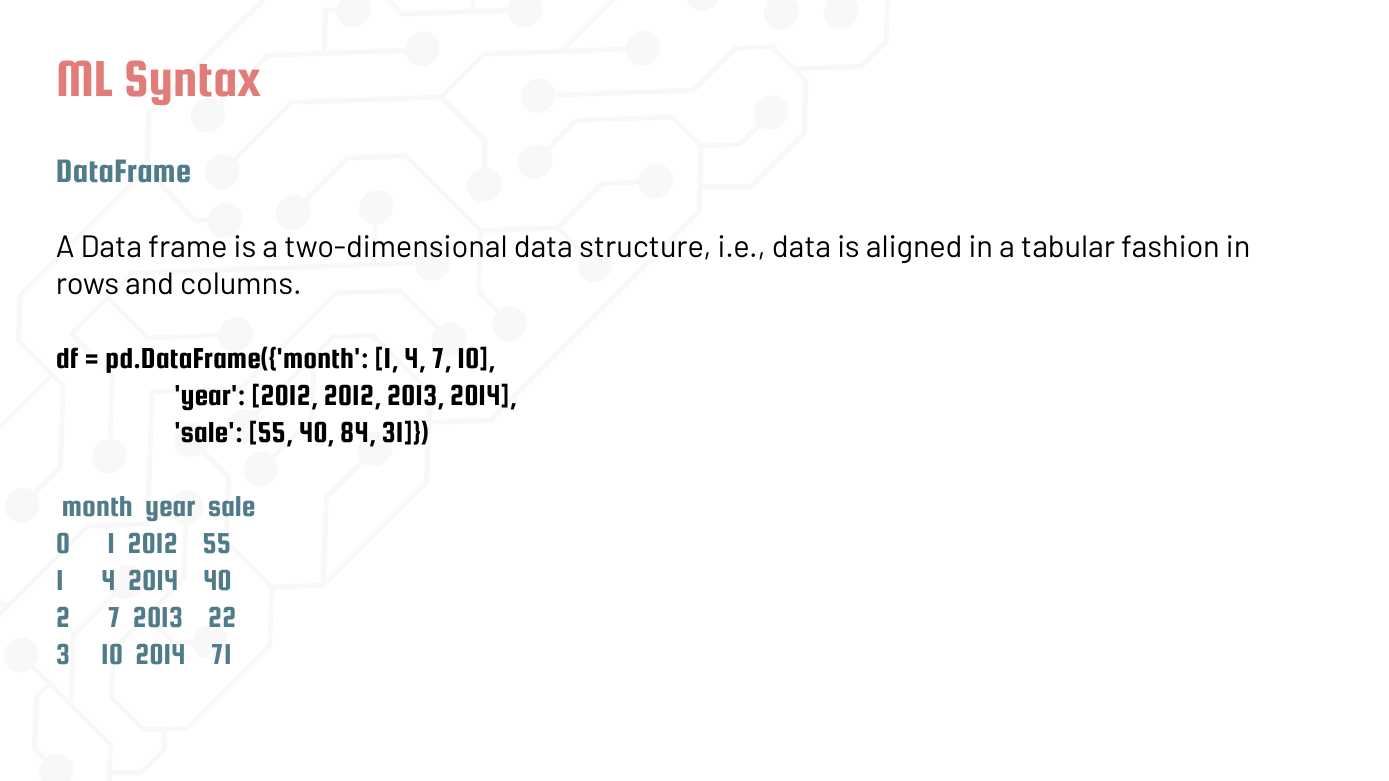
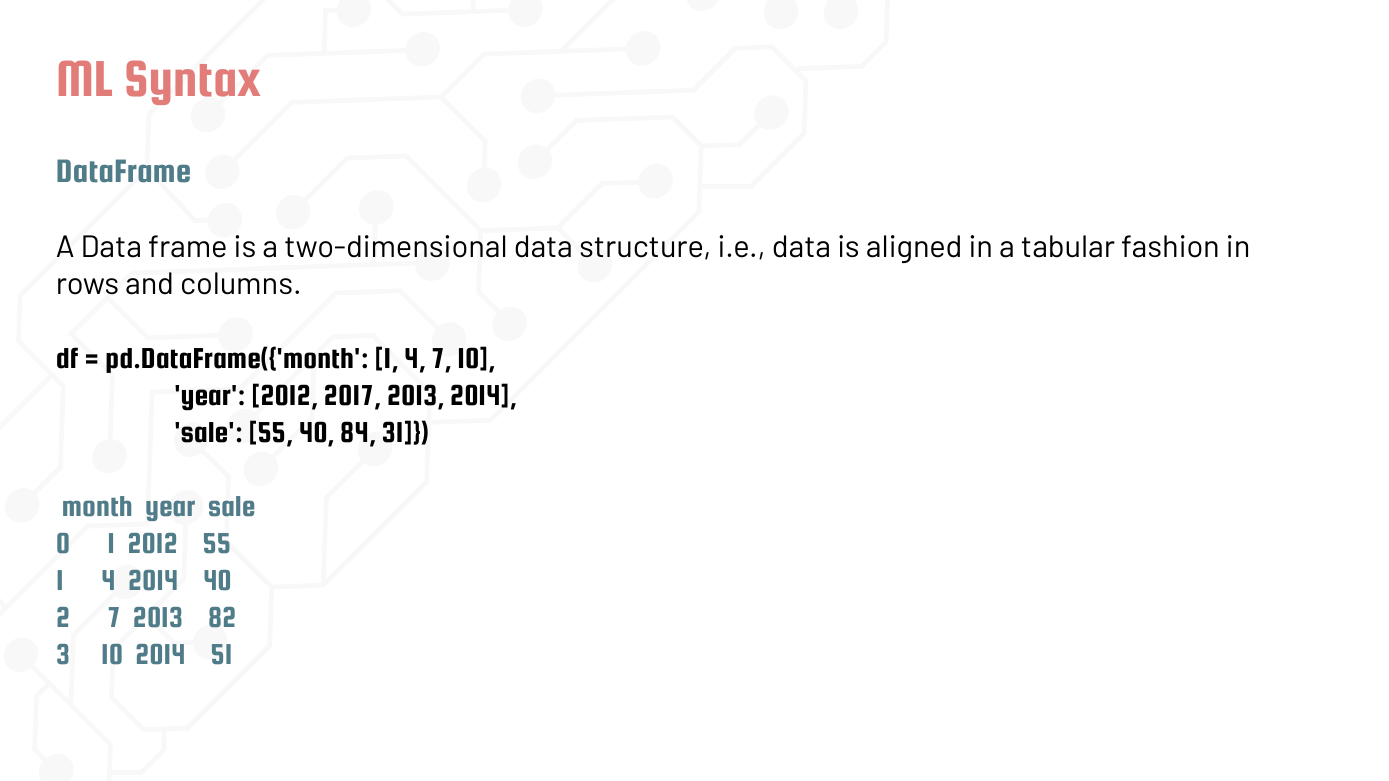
2012 2012: 2012 -> 2017
22: 22 -> 82
71: 71 -> 51
